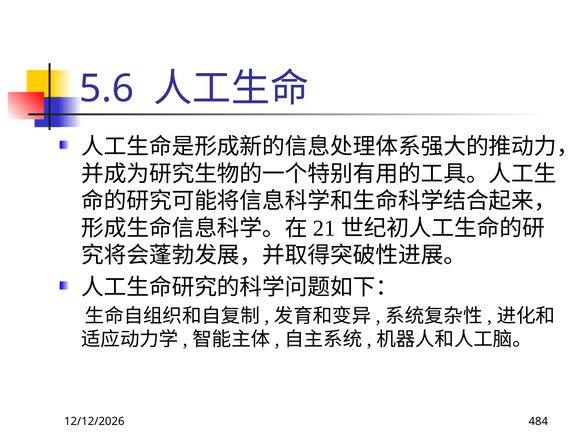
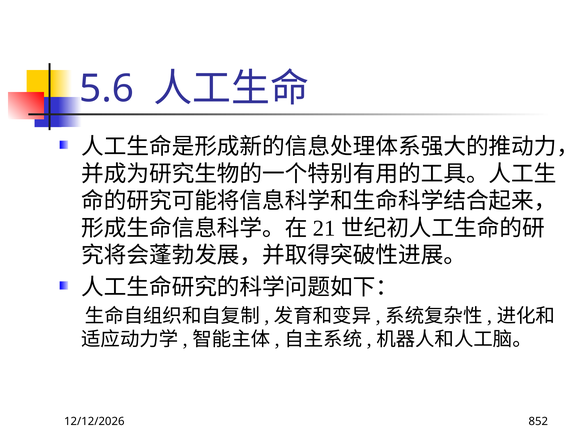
484: 484 -> 852
